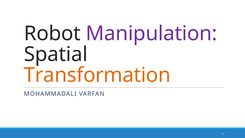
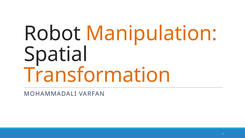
Manipulation colour: purple -> orange
